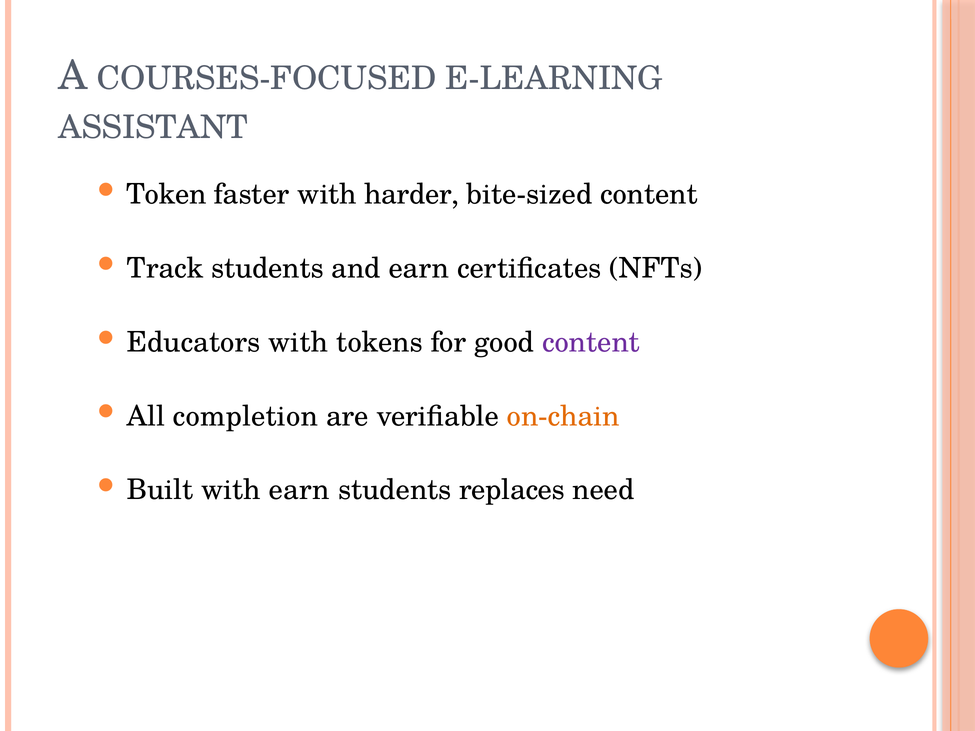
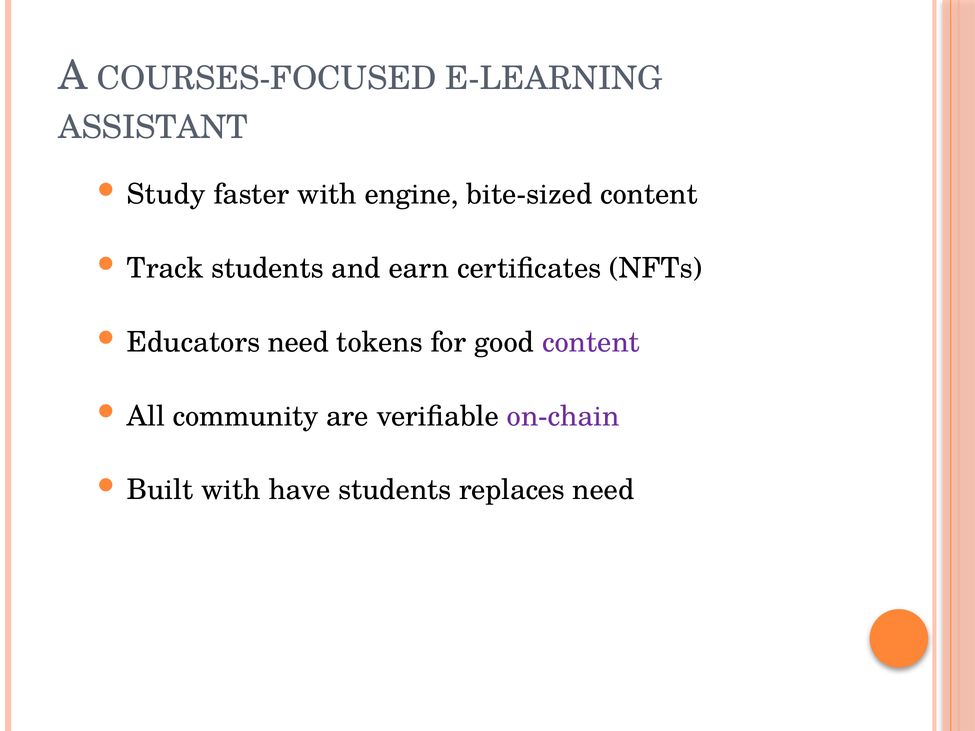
Token: Token -> Study
harder: harder -> engine
Educators with: with -> need
completion: completion -> community
on-chain colour: orange -> purple
with earn: earn -> have
